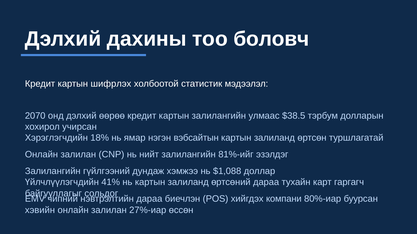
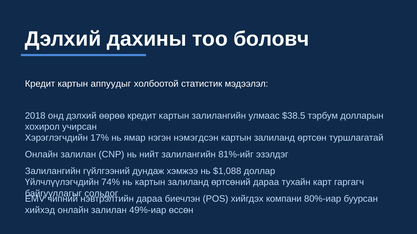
шифрлэх: шифрлэх -> аппуудыг
2070: 2070 -> 2018
18%: 18% -> 17%
вэбсайтын: вэбсайтын -> нэмэгдсэн
41%: 41% -> 74%
хэвийн: хэвийн -> хийхэд
27%-иар: 27%-иар -> 49%-иар
